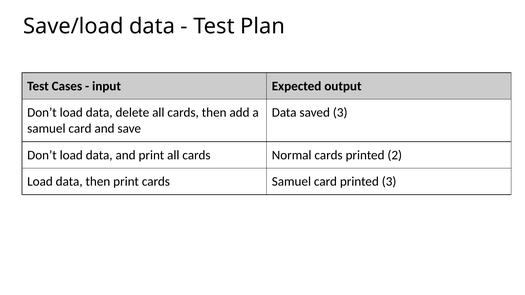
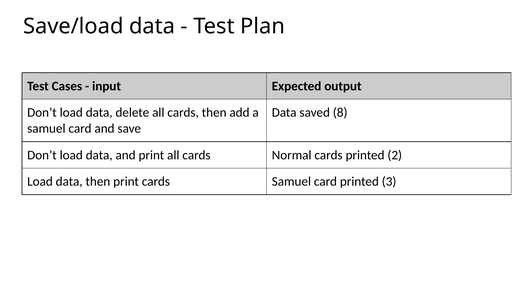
saved 3: 3 -> 8
